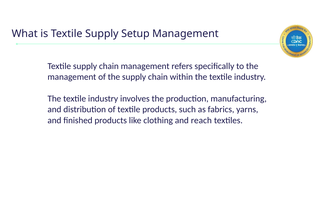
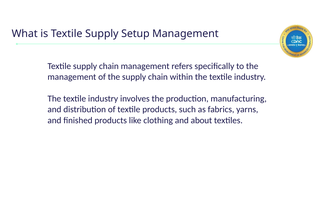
reach: reach -> about
